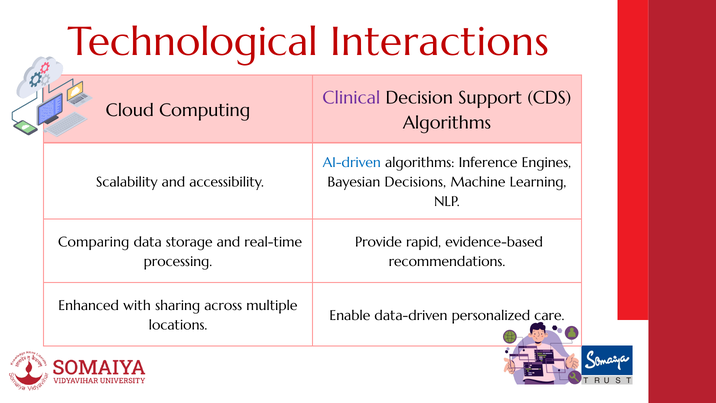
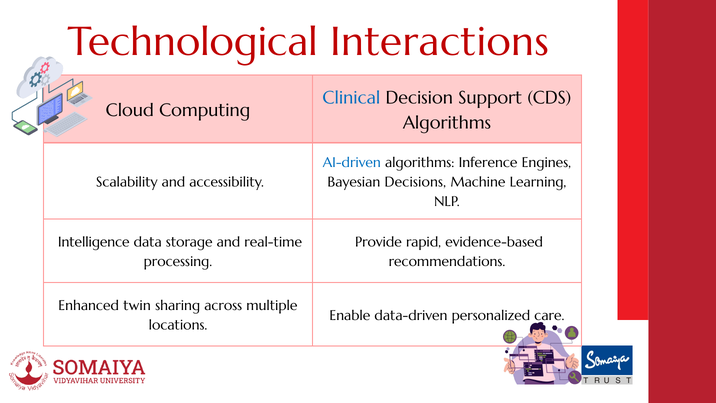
Clinical colour: purple -> blue
Comparing: Comparing -> Intelligence
with: with -> twin
